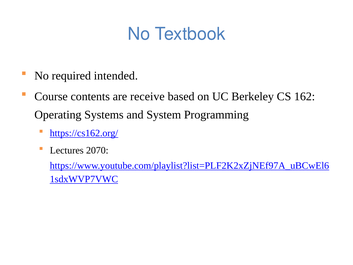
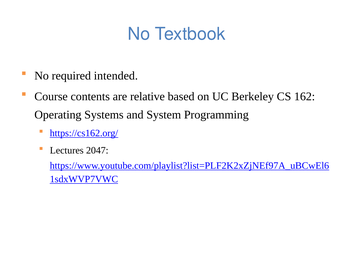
receive: receive -> relative
2070: 2070 -> 2047
